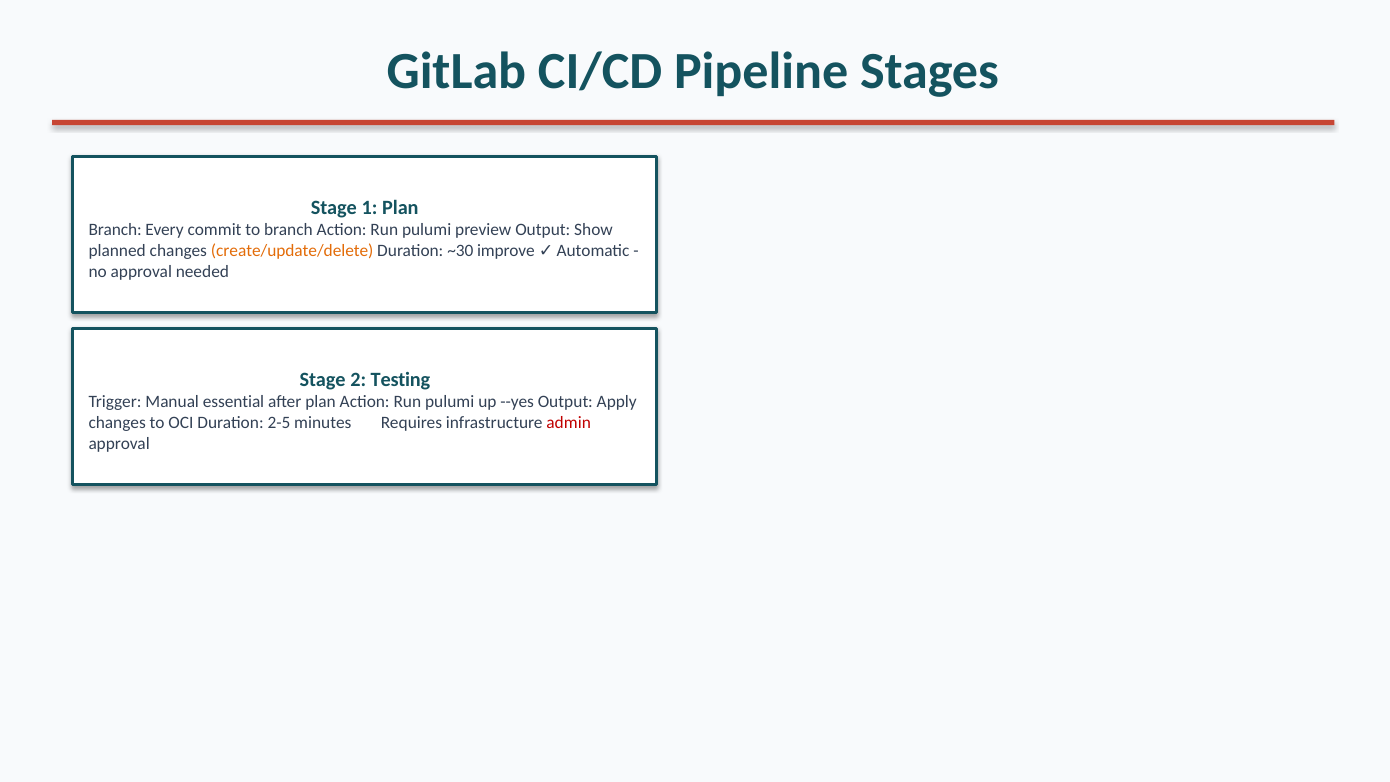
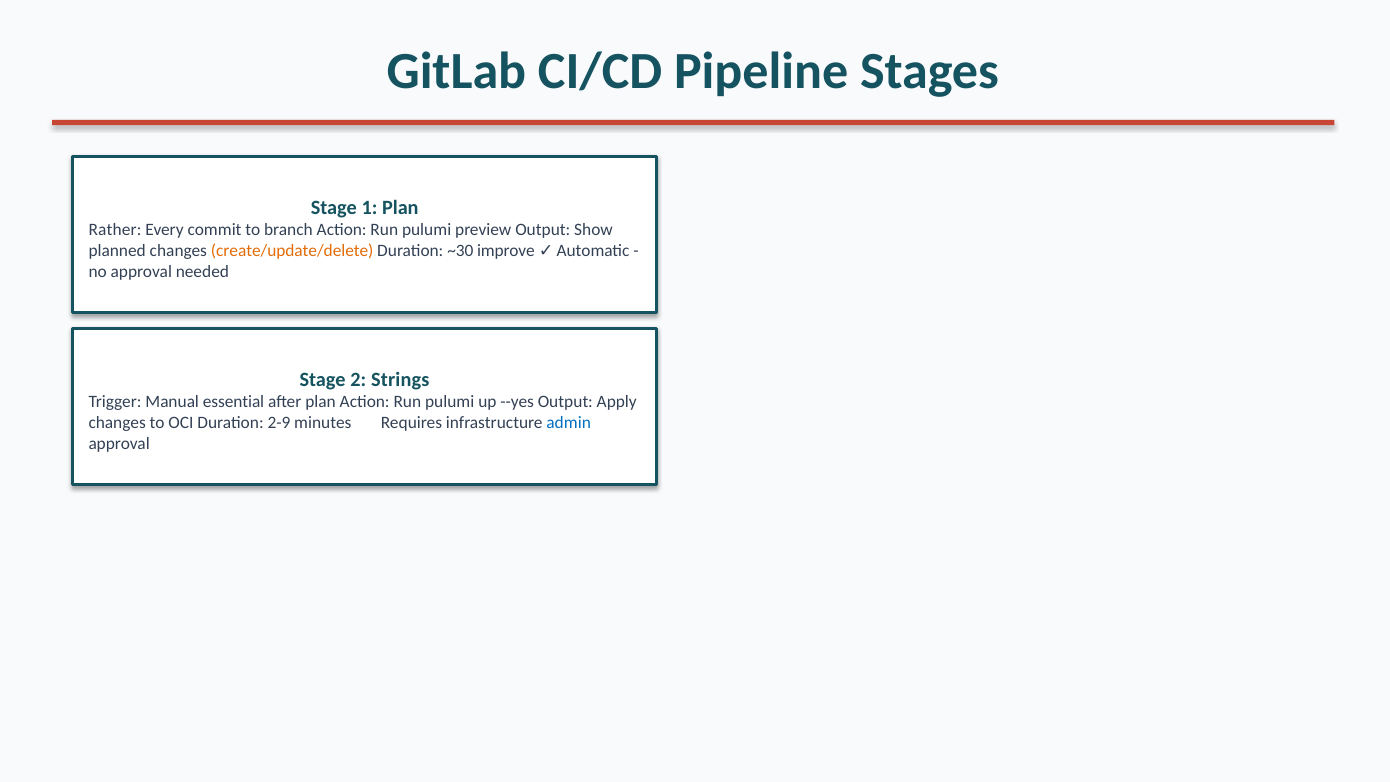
Branch at (115, 230): Branch -> Rather
Testing: Testing -> Strings
2-5: 2-5 -> 2-9
admin colour: red -> blue
